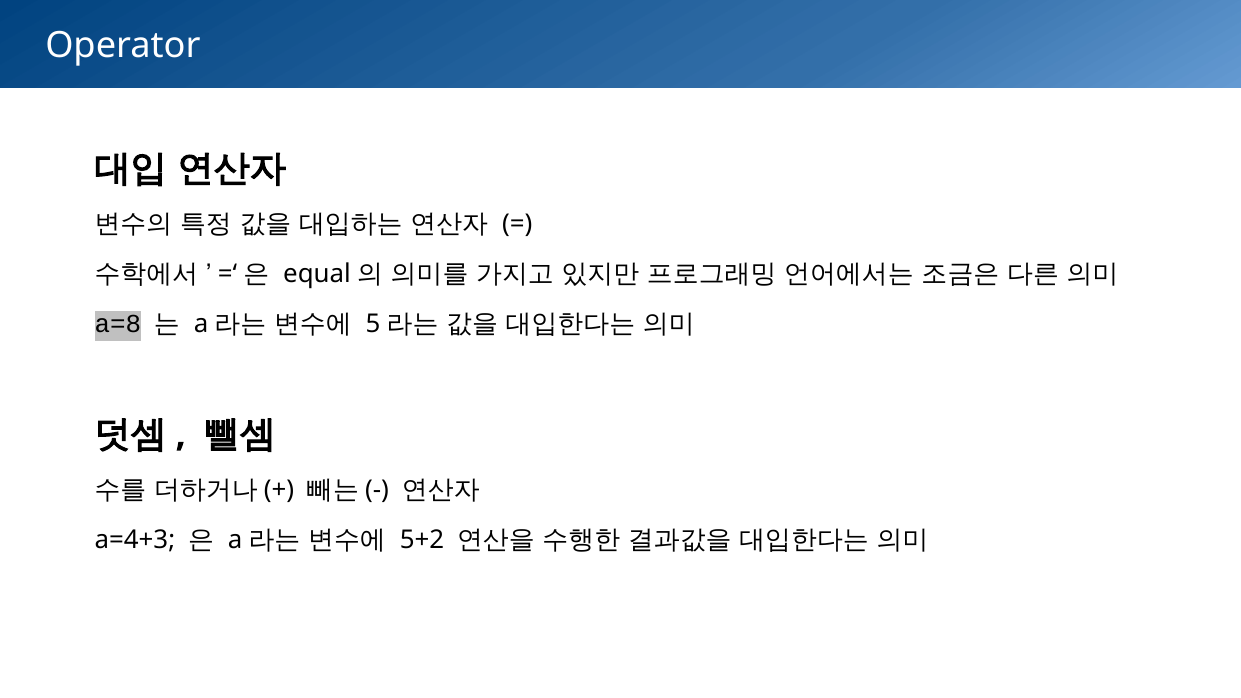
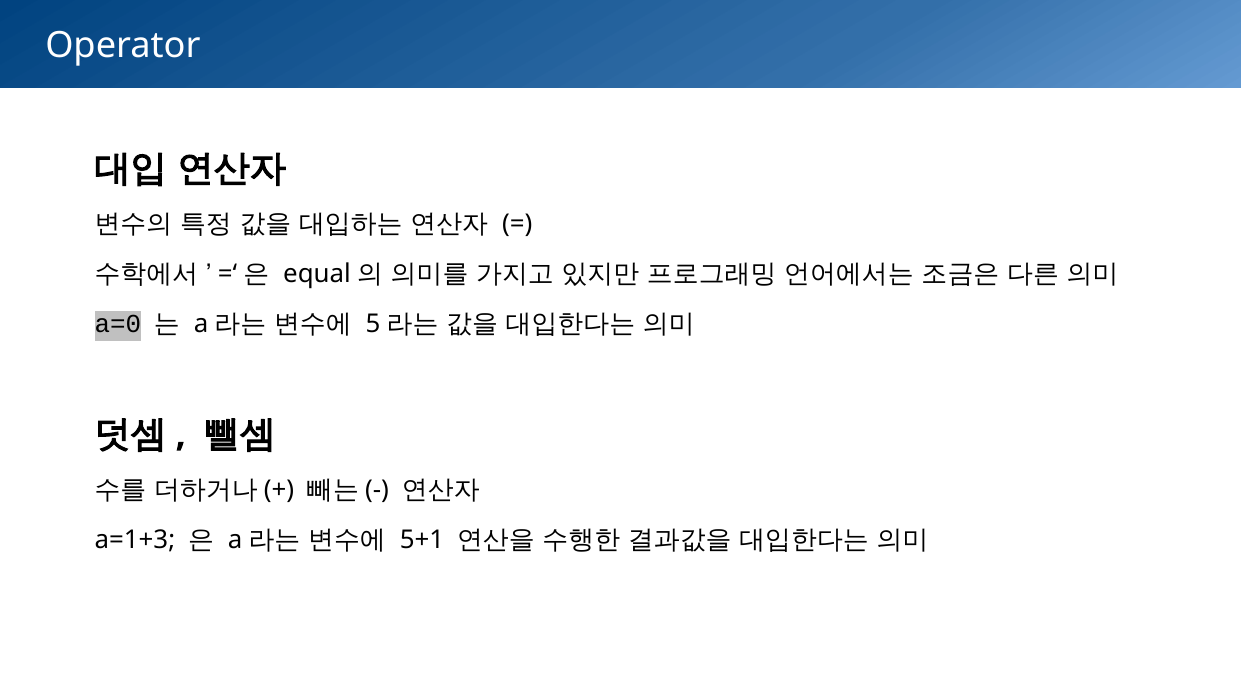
a=8: a=8 -> a=0
a=4+3: a=4+3 -> a=1+3
5+2: 5+2 -> 5+1
